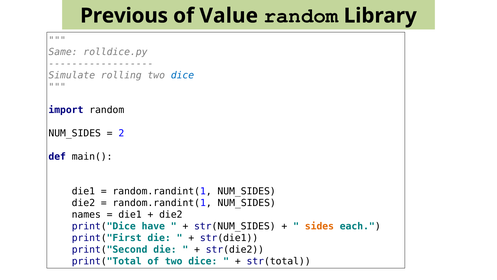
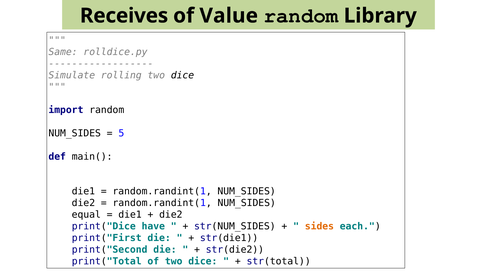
Previous: Previous -> Receives
dice at (182, 75) colour: blue -> black
2: 2 -> 5
names: names -> equal
